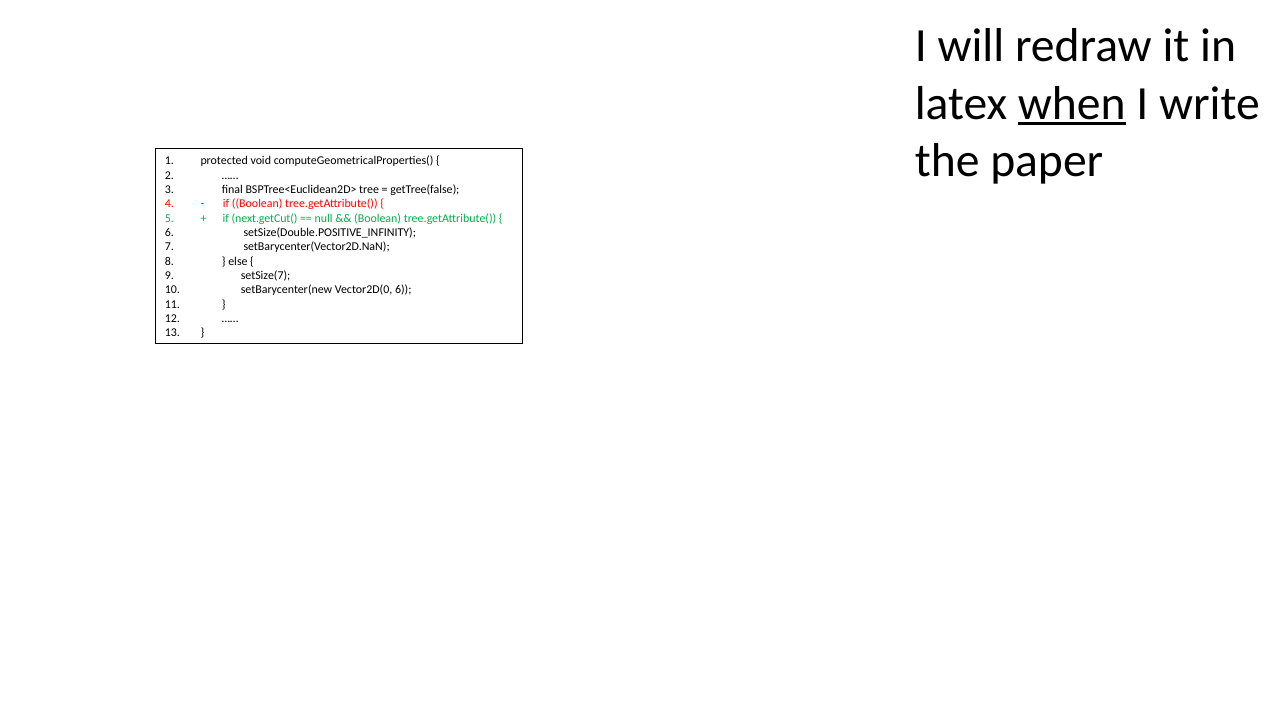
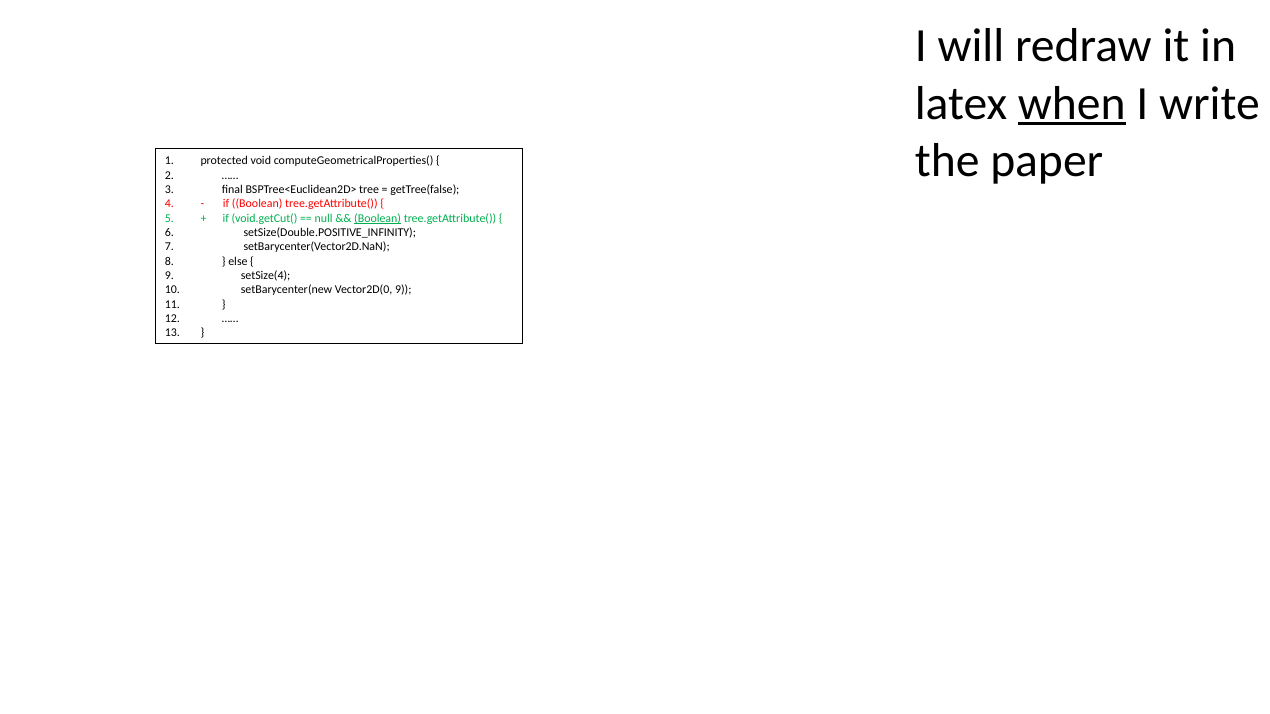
next.getCut(: next.getCut( -> void.getCut(
Boolean at (378, 218) underline: none -> present
setSize(7: setSize(7 -> setSize(4
Vector2D(0 6: 6 -> 9
